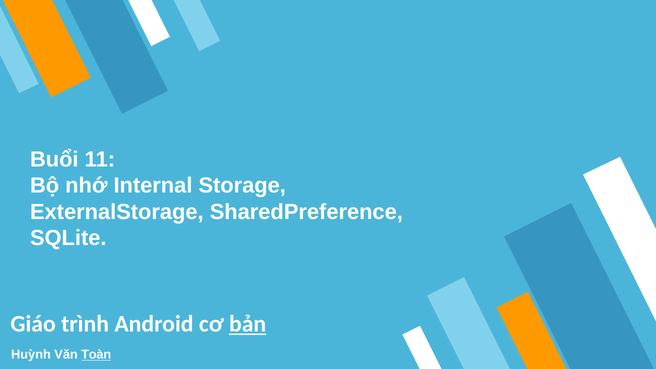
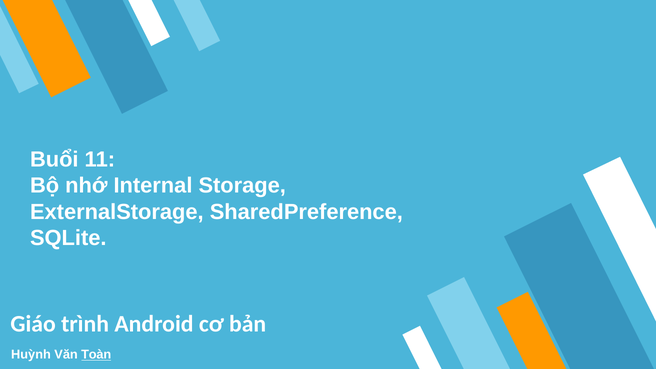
bản underline: present -> none
